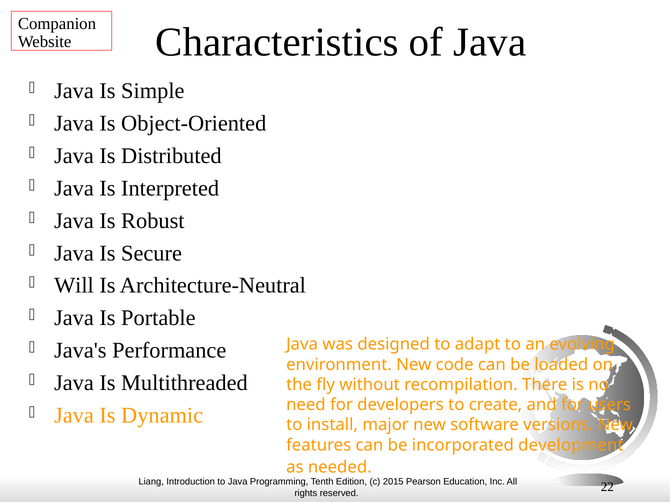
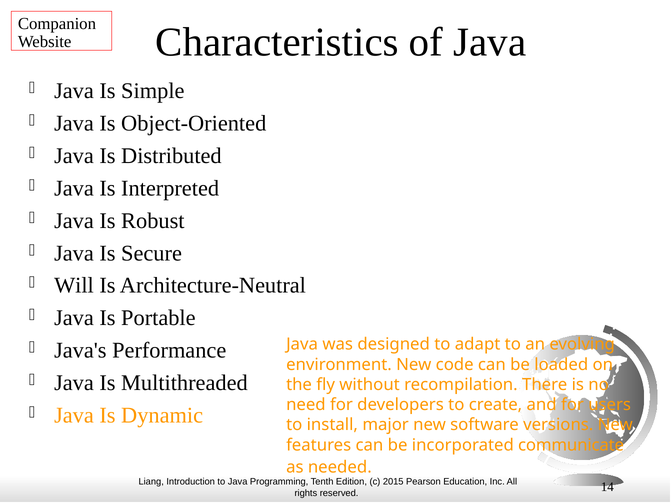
development: development -> communicate
22: 22 -> 14
